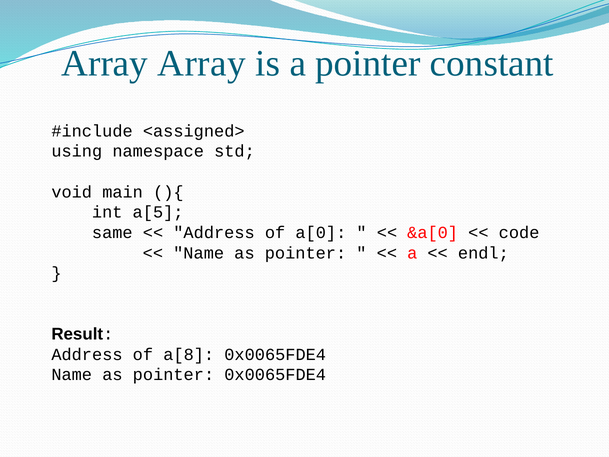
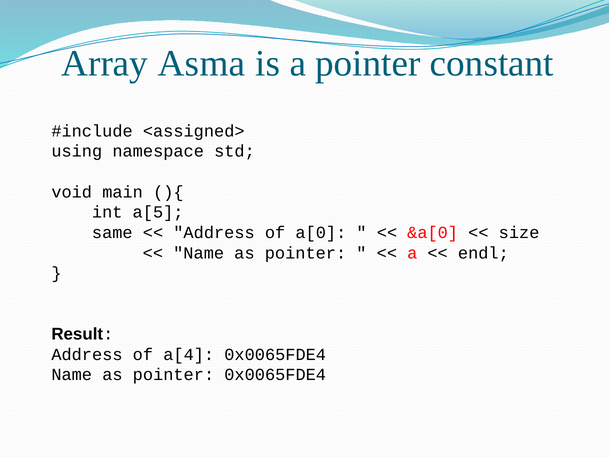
Array Array: Array -> Asma
code: code -> size
a[8: a[8 -> a[4
